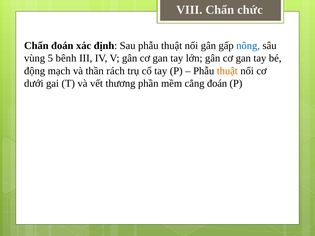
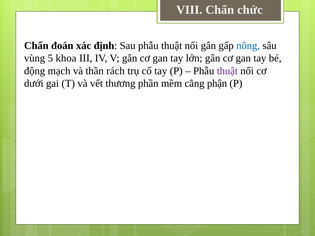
bênh: bênh -> khoa
thuật at (227, 71) colour: orange -> purple
cẳng đoán: đoán -> phận
